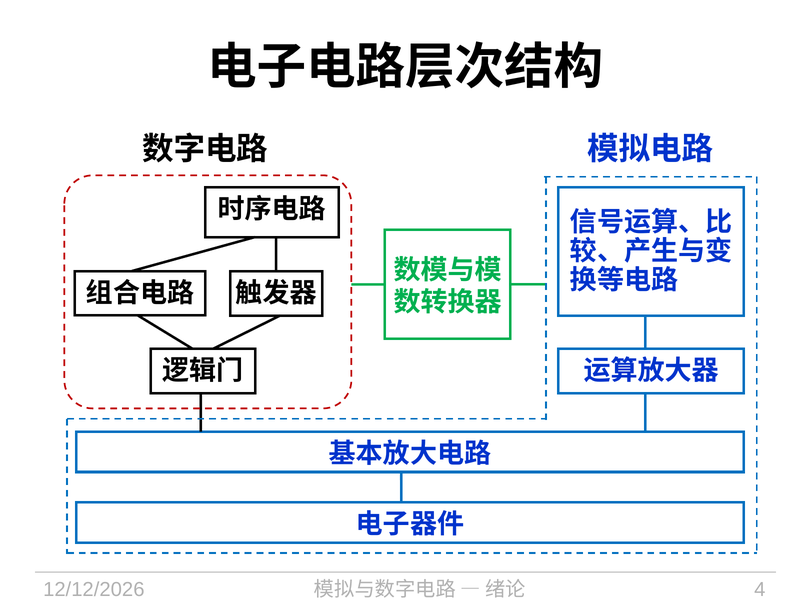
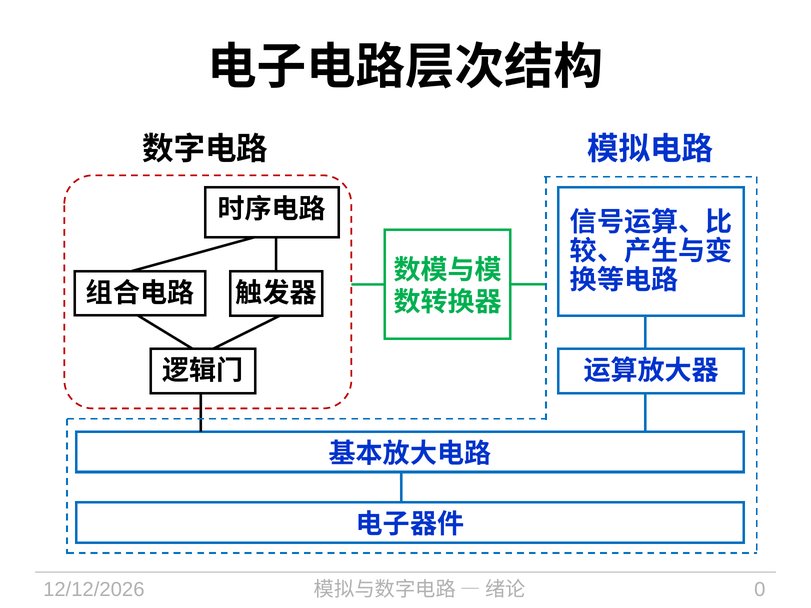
4: 4 -> 0
